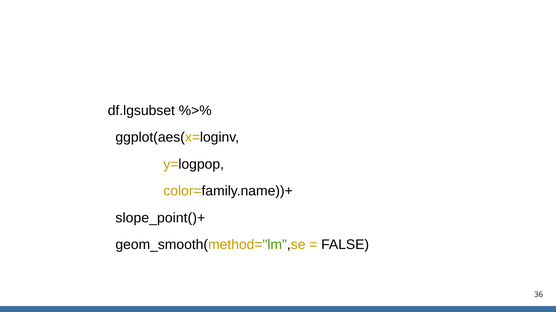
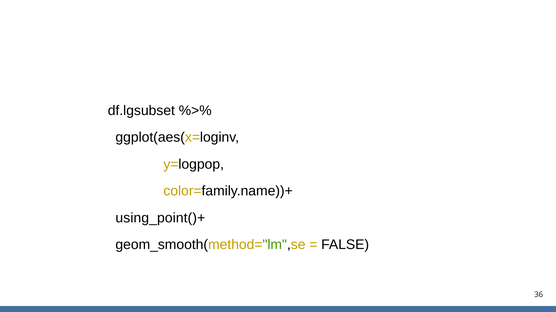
slope_point()+: slope_point()+ -> using_point()+
